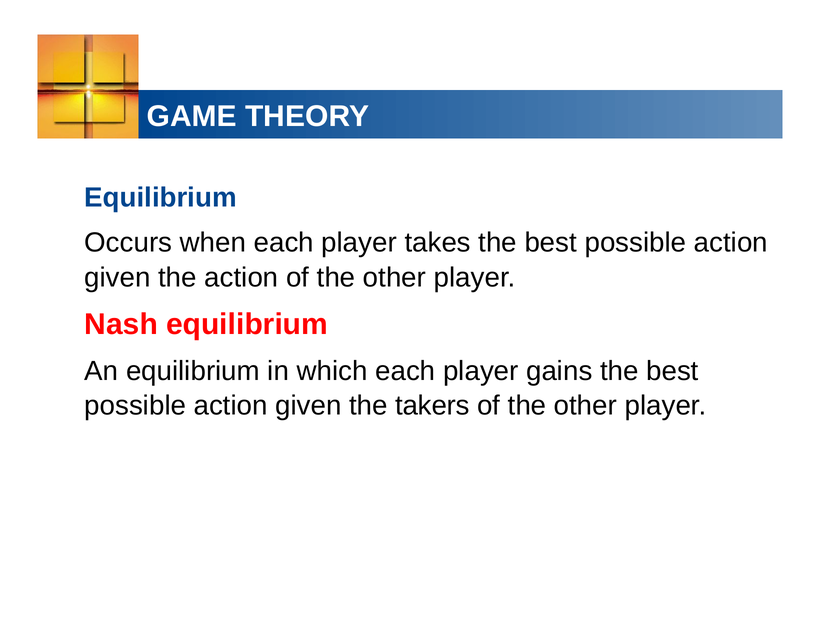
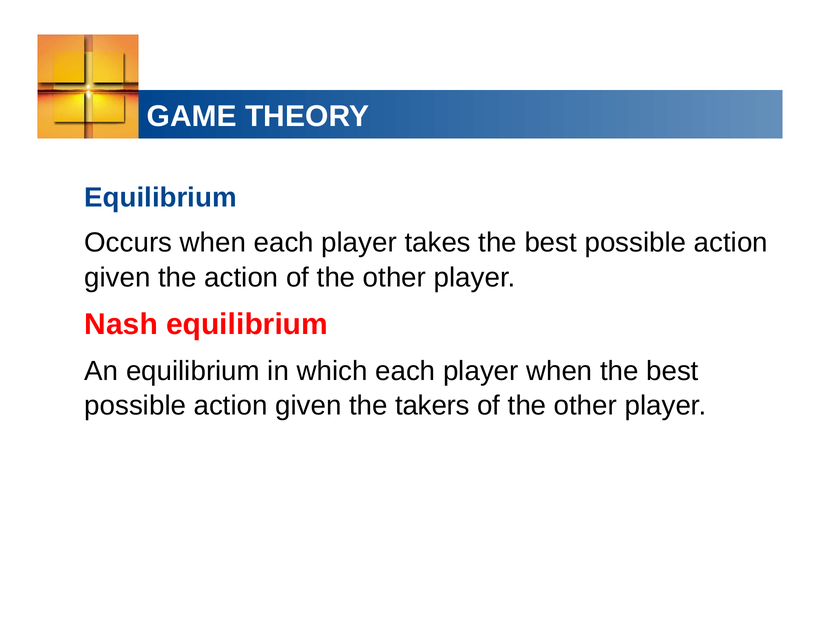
player gains: gains -> when
